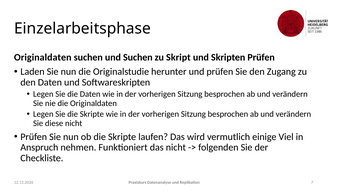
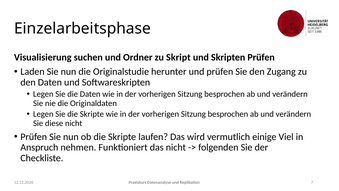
Originaldaten at (43, 57): Originaldaten -> Visualisierung
und Suchen: Suchen -> Ordner
